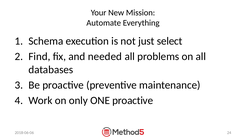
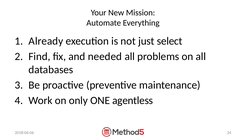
Schema: Schema -> Already
ONE proactive: proactive -> agentless
